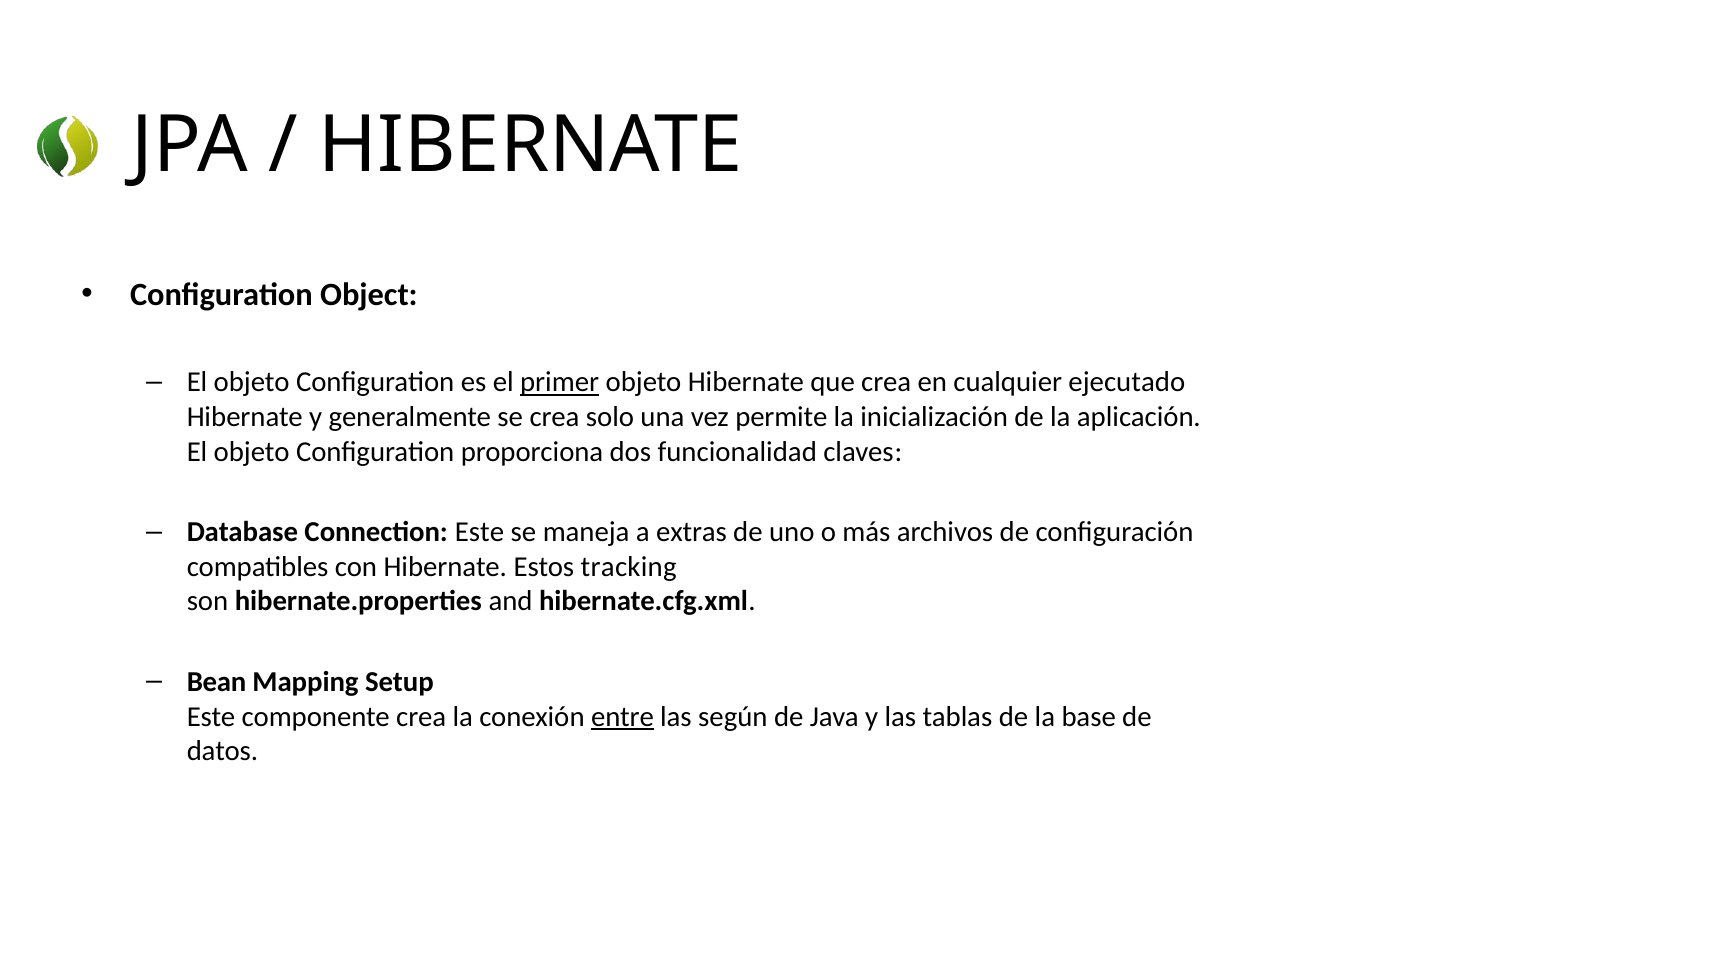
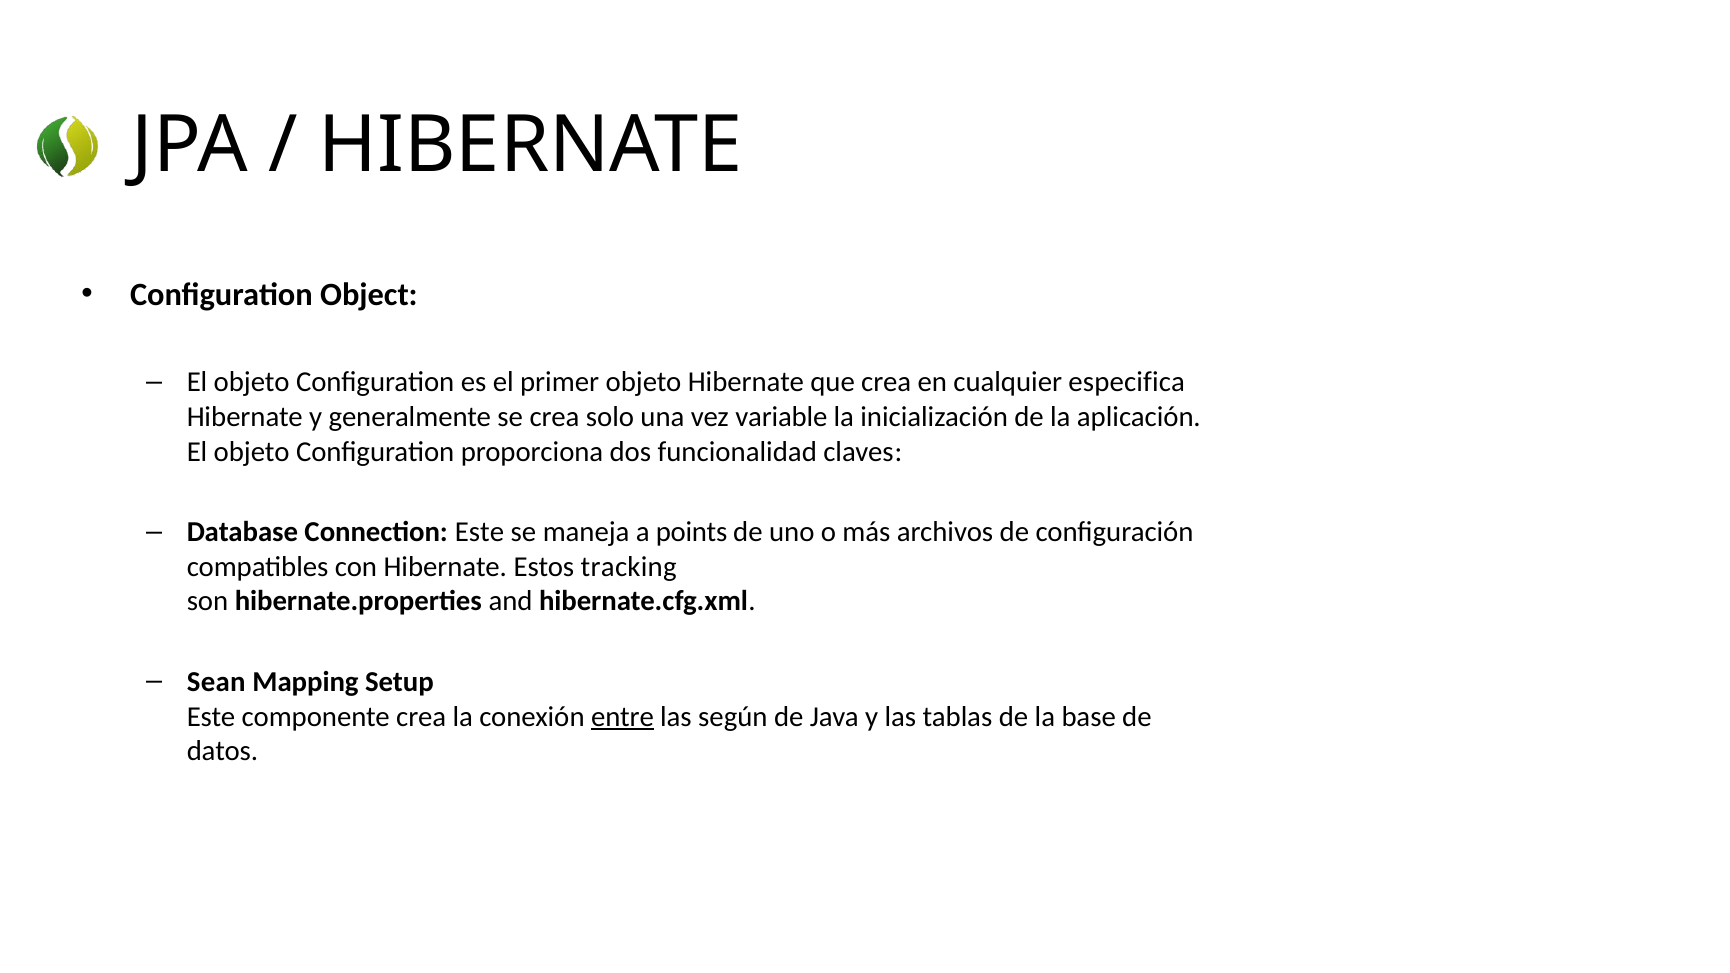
primer underline: present -> none
ejecutado: ejecutado -> especifica
permite: permite -> variable
extras: extras -> points
Bean: Bean -> Sean
